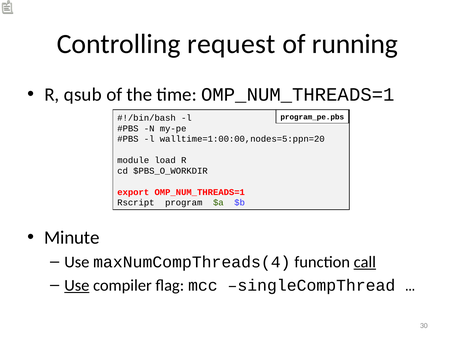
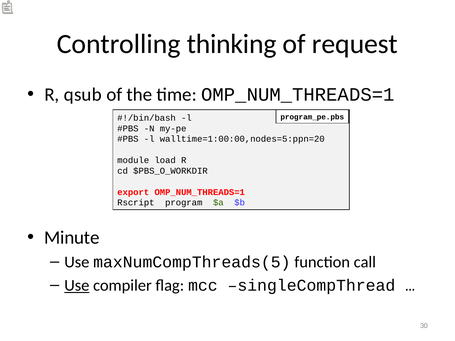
request: request -> thinking
running: running -> request
maxNumCompThreads(4: maxNumCompThreads(4 -> maxNumCompThreads(5
call underline: present -> none
